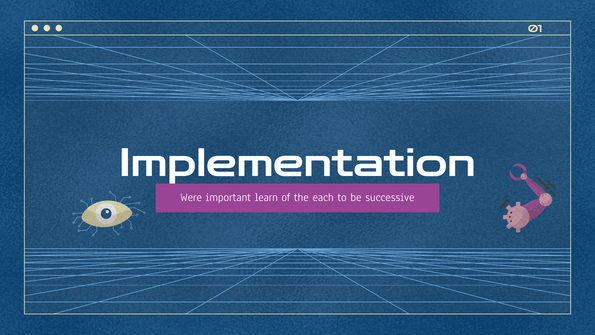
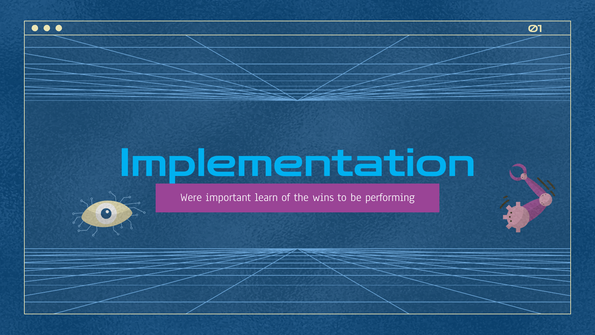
Implementation colour: white -> light blue
each: each -> wins
successive: successive -> performing
